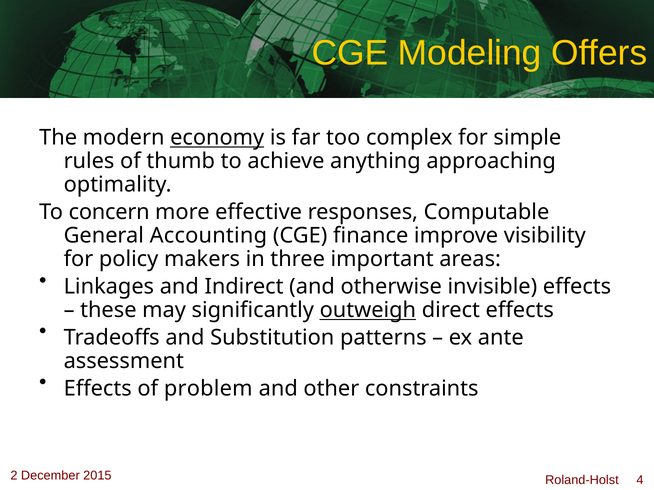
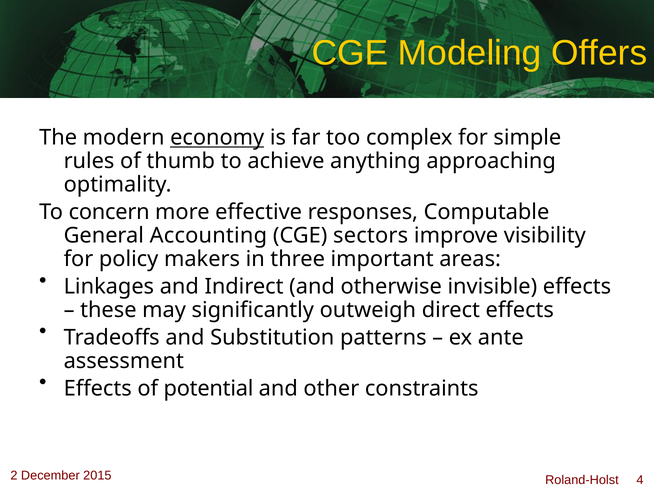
finance: finance -> sectors
outweigh underline: present -> none
problem: problem -> potential
